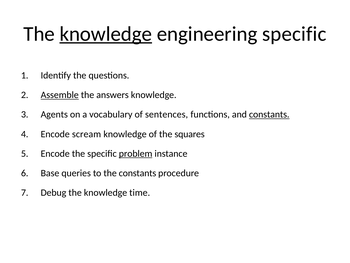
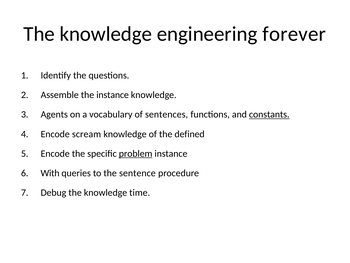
knowledge at (106, 34) underline: present -> none
engineering specific: specific -> forever
Assemble underline: present -> none
the answers: answers -> instance
squares: squares -> defined
Base: Base -> With
the constants: constants -> sentence
